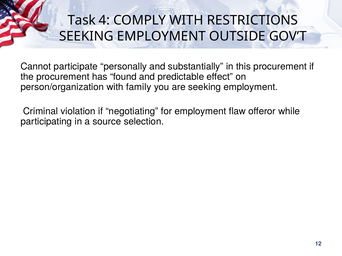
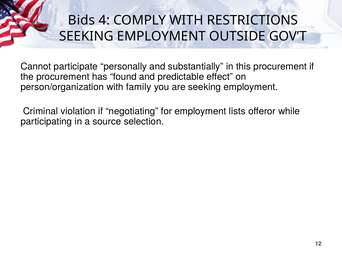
Task: Task -> Bids
flaw: flaw -> lists
